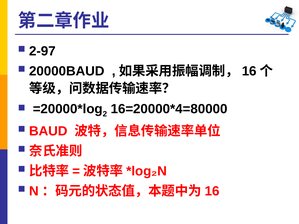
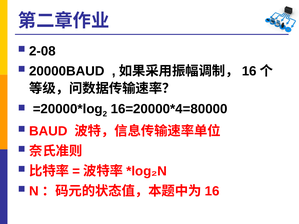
2-97: 2-97 -> 2-08
